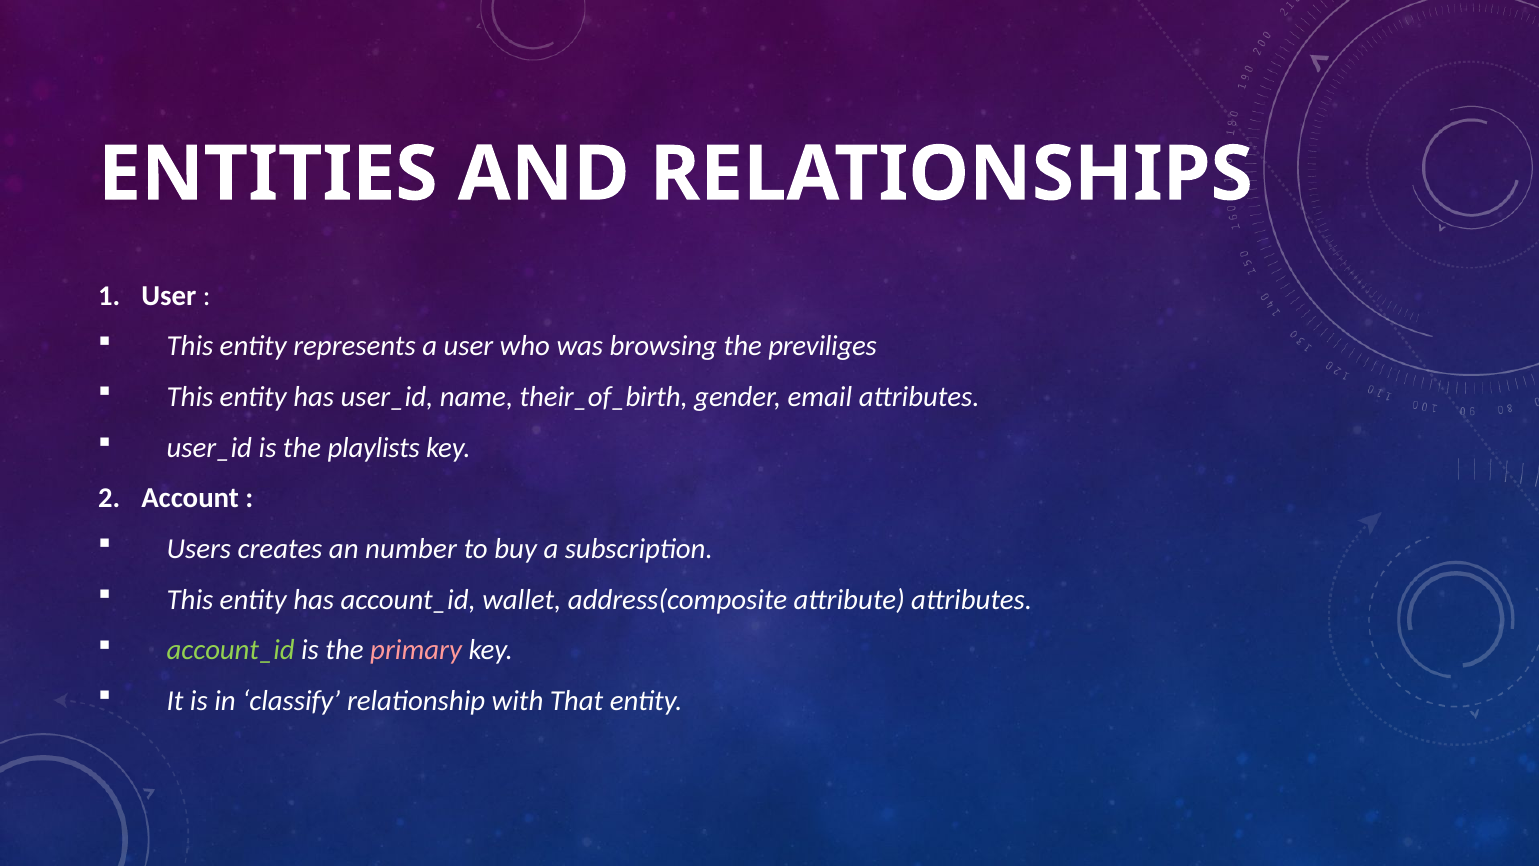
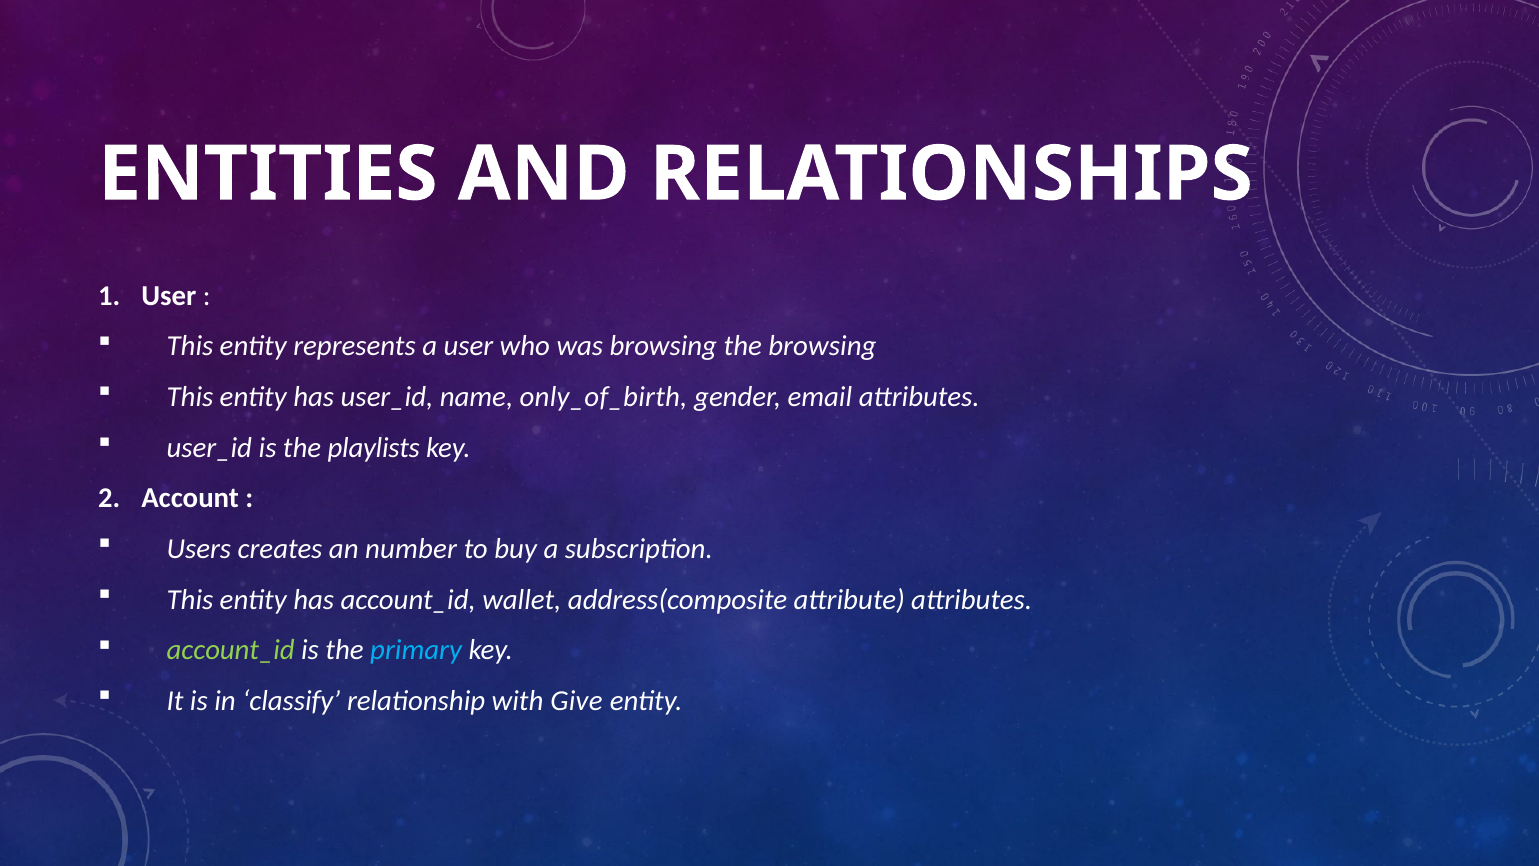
the previliges: previliges -> browsing
their_of_birth: their_of_birth -> only_of_birth
primary colour: pink -> light blue
That: That -> Give
